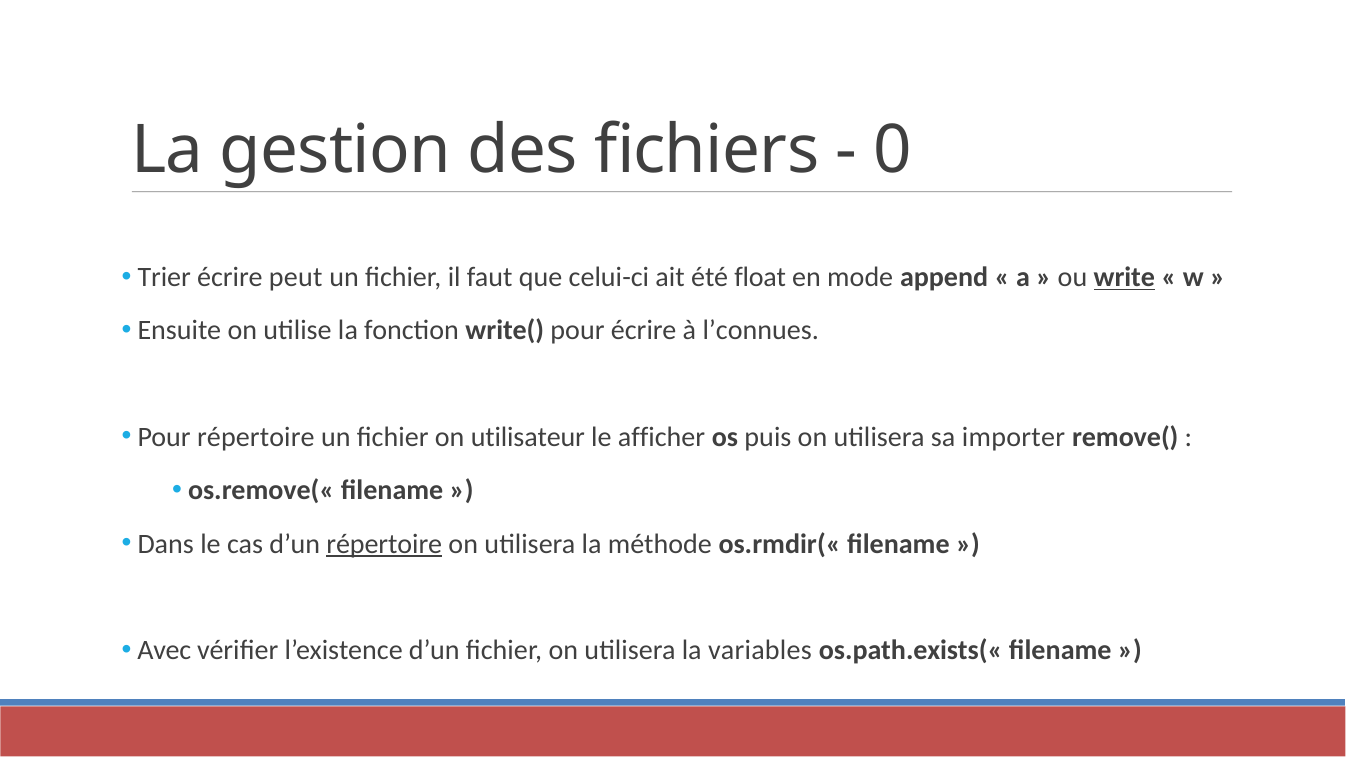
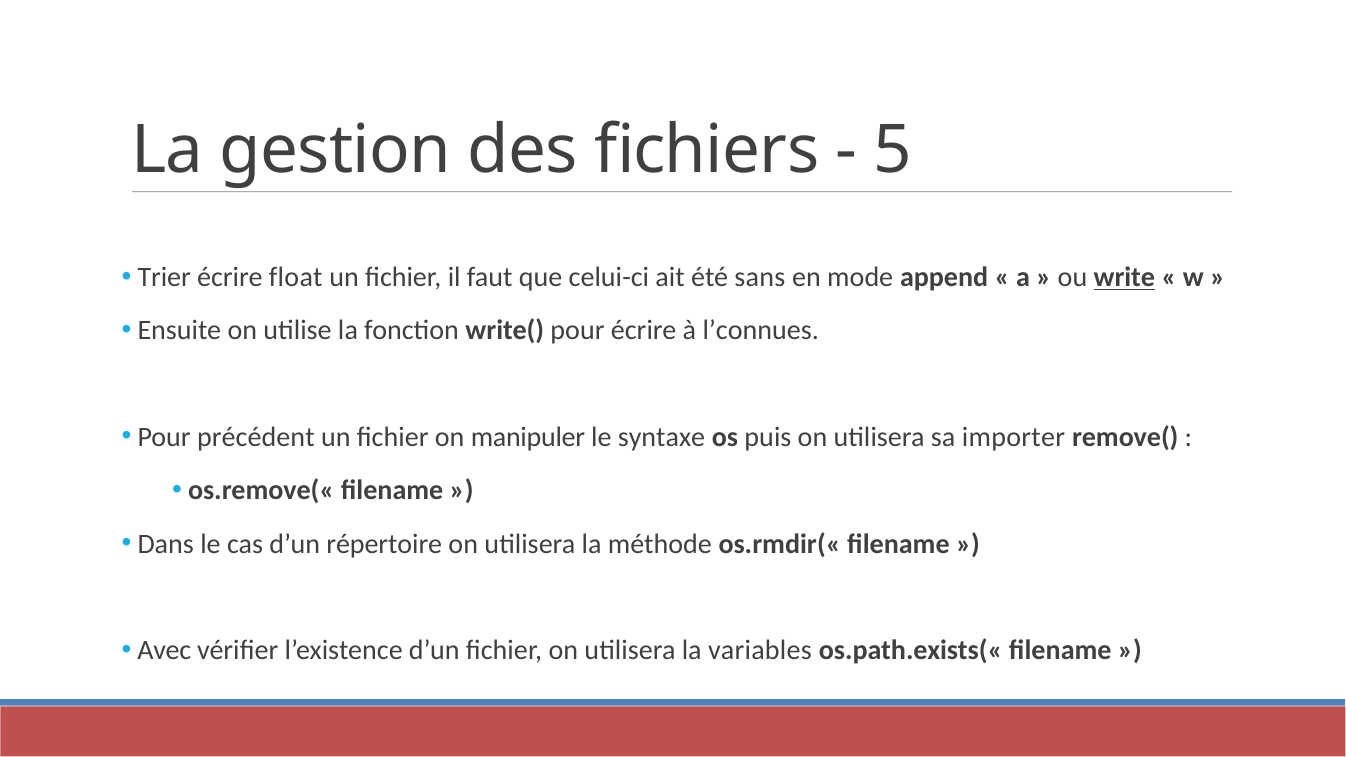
0: 0 -> 5
peut: peut -> float
float: float -> sans
Pour répertoire: répertoire -> précédent
utilisateur: utilisateur -> manipuler
afficher: afficher -> syntaxe
répertoire at (384, 544) underline: present -> none
